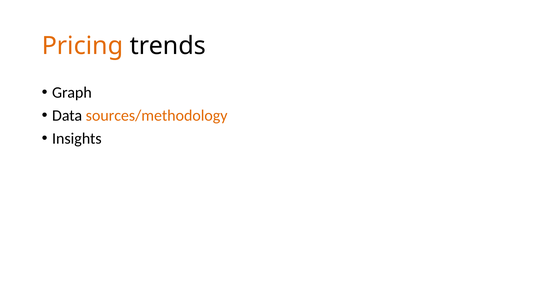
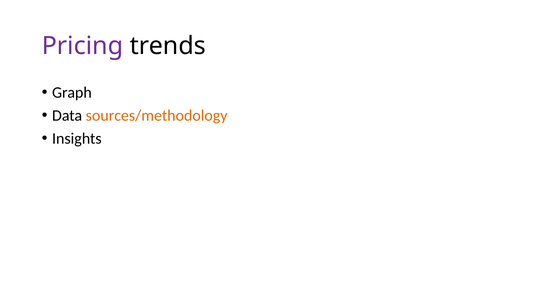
Pricing colour: orange -> purple
